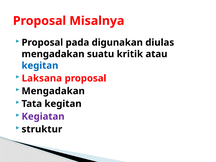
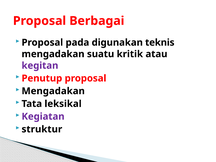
Misalnya: Misalnya -> Berbagai
diulas: diulas -> teknis
kegitan at (40, 66) colour: blue -> purple
Laksana: Laksana -> Penutup
Tata kegitan: kegitan -> leksikal
